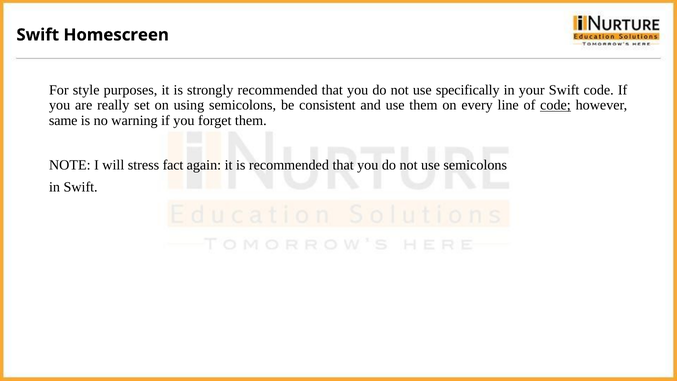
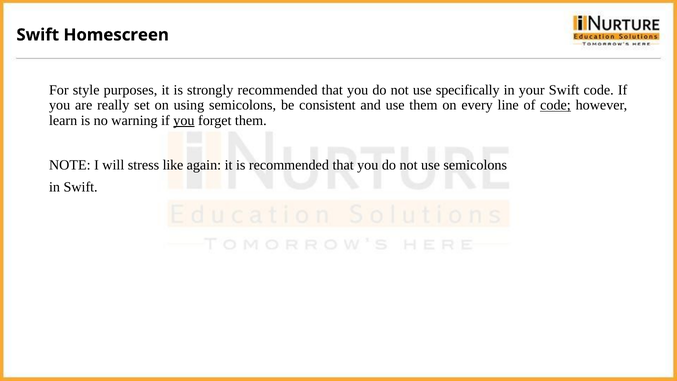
same: same -> learn
you at (184, 120) underline: none -> present
fact: fact -> like
